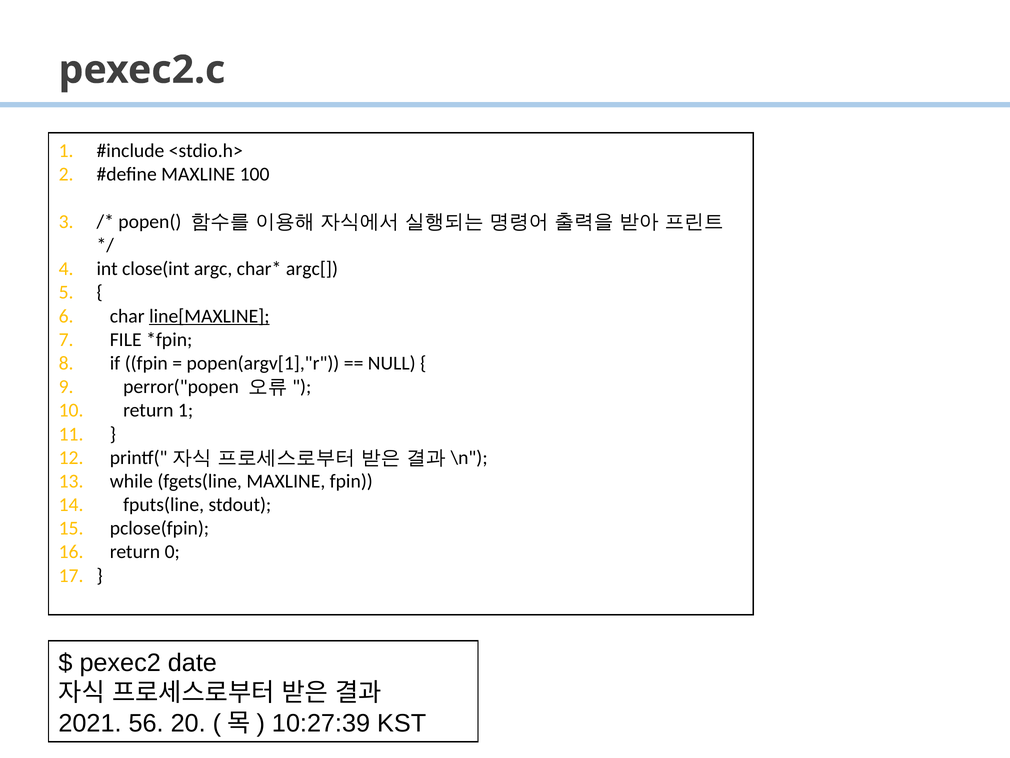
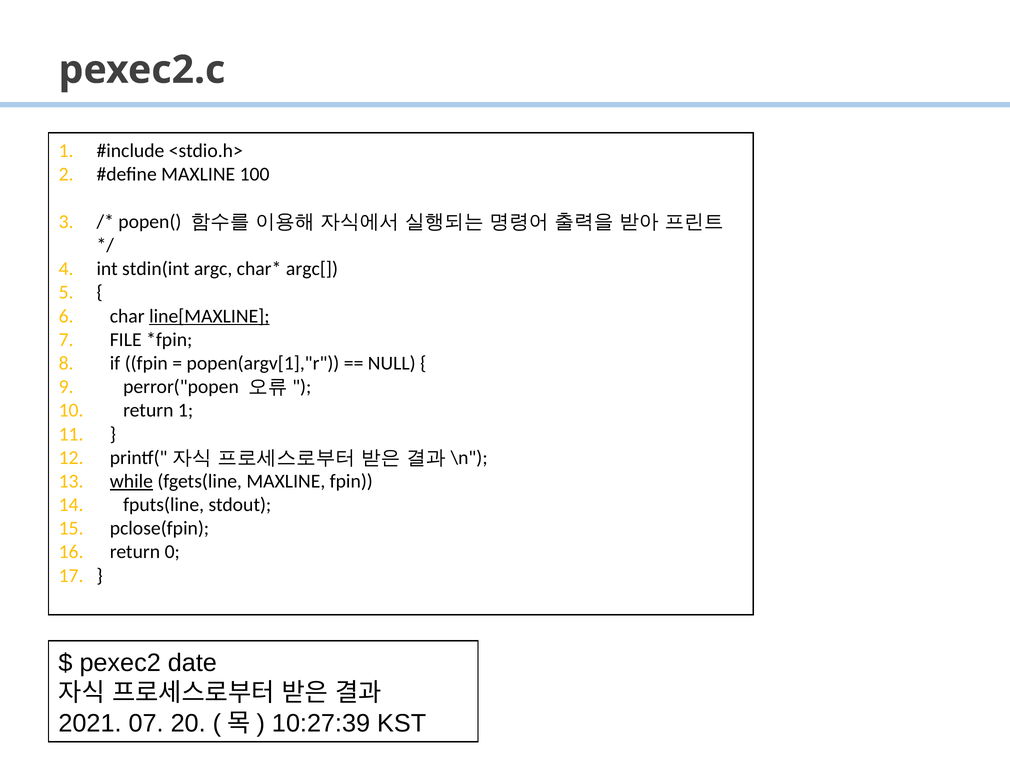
close(int: close(int -> stdin(int
while underline: none -> present
56: 56 -> 07
